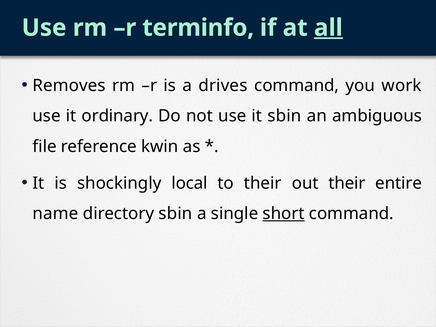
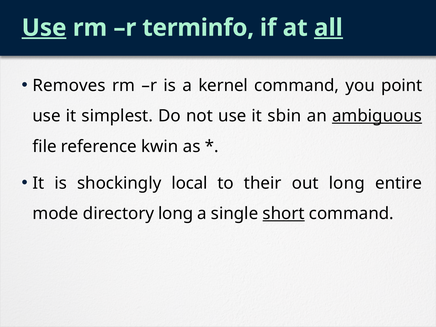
Use at (44, 28) underline: none -> present
drives: drives -> kernel
work: work -> point
ordinary: ordinary -> simplest
ambiguous underline: none -> present
out their: their -> long
name: name -> mode
directory sbin: sbin -> long
